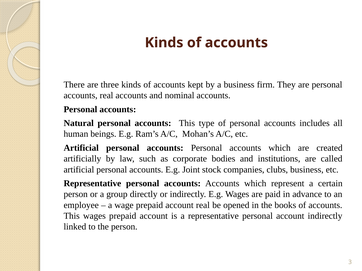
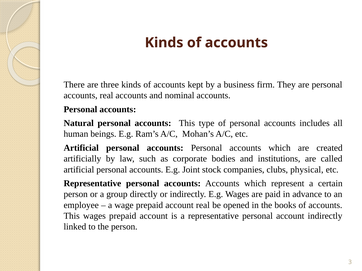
clubs business: business -> physical
